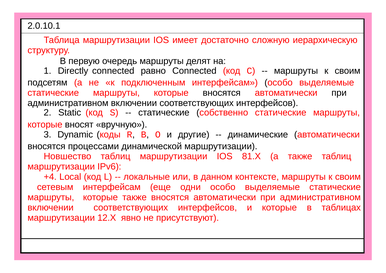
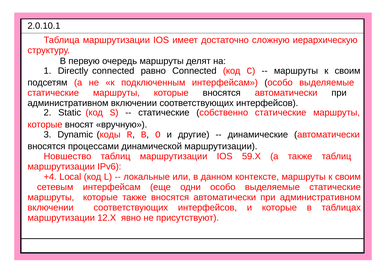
81.X: 81.X -> 59.X
